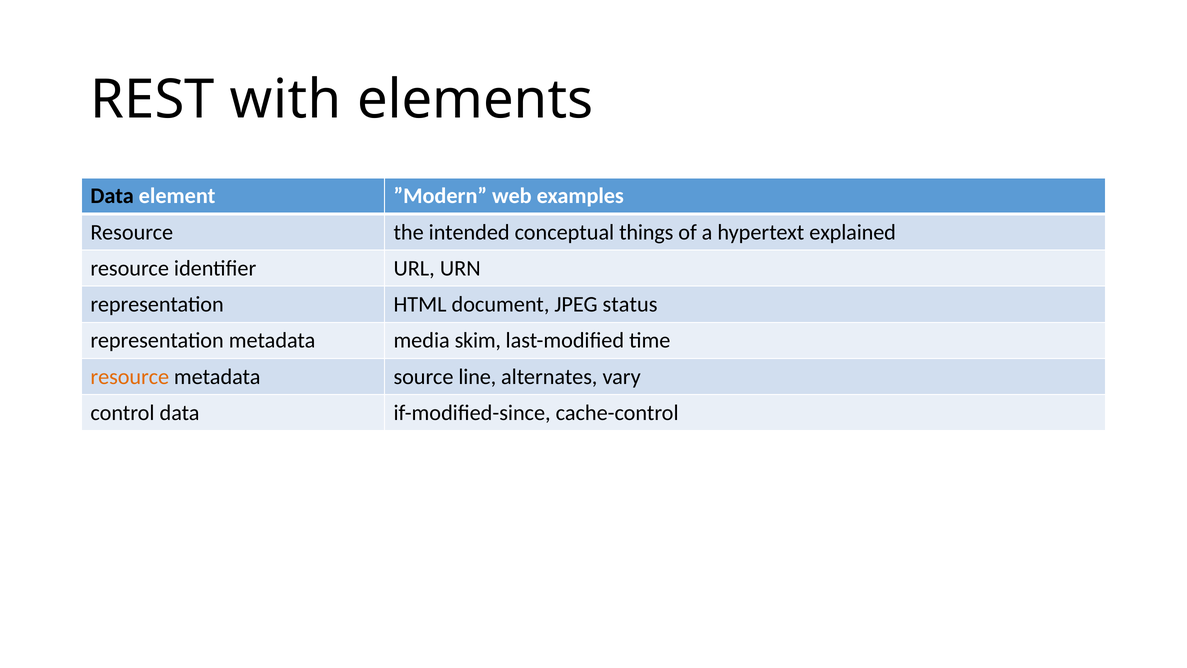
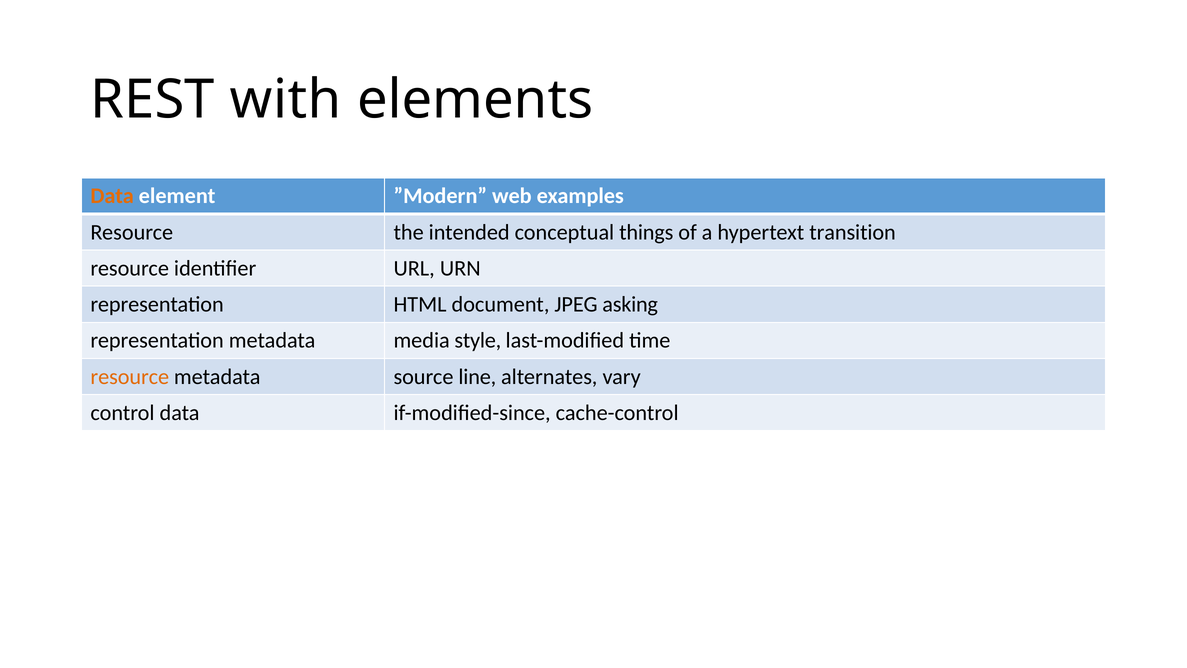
Data at (112, 196) colour: black -> orange
explained: explained -> transition
status: status -> asking
skim: skim -> style
